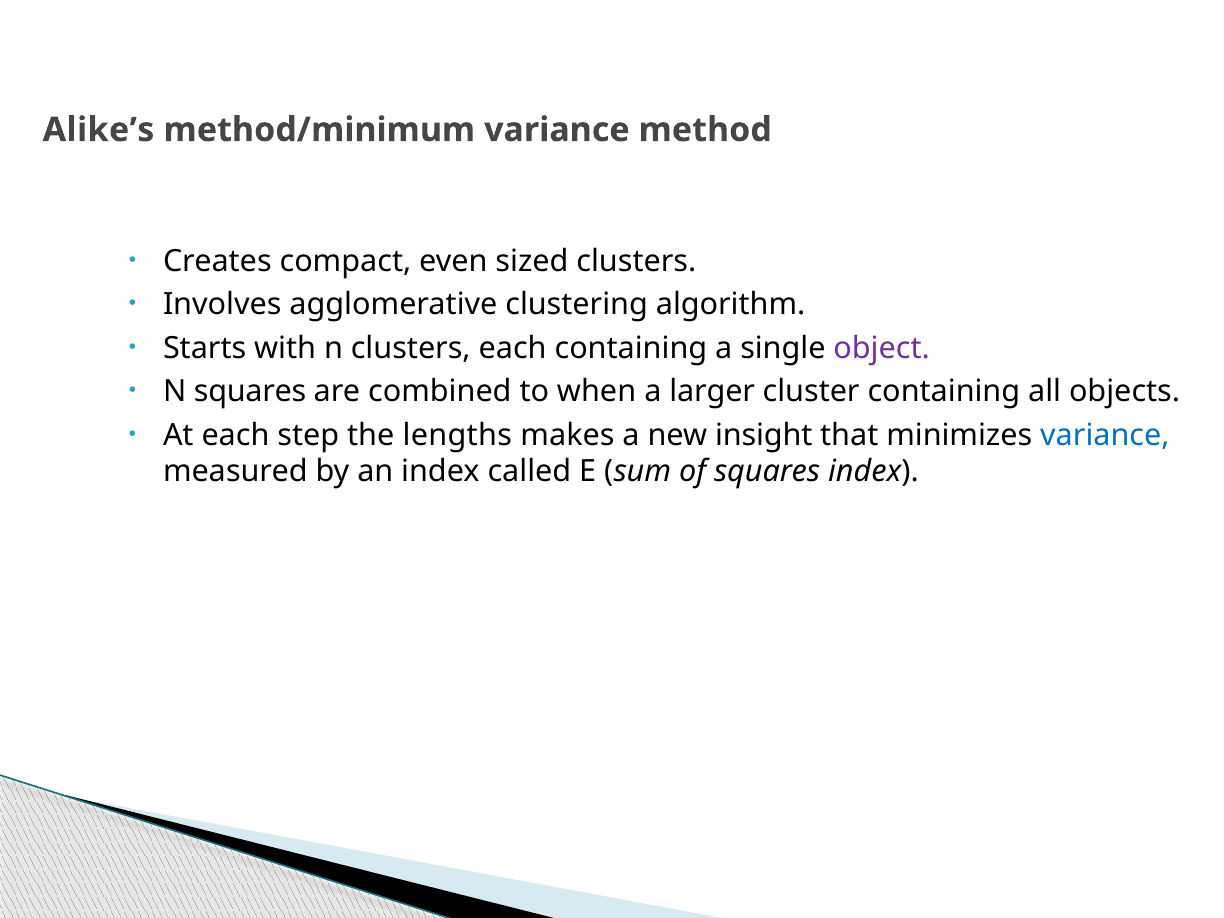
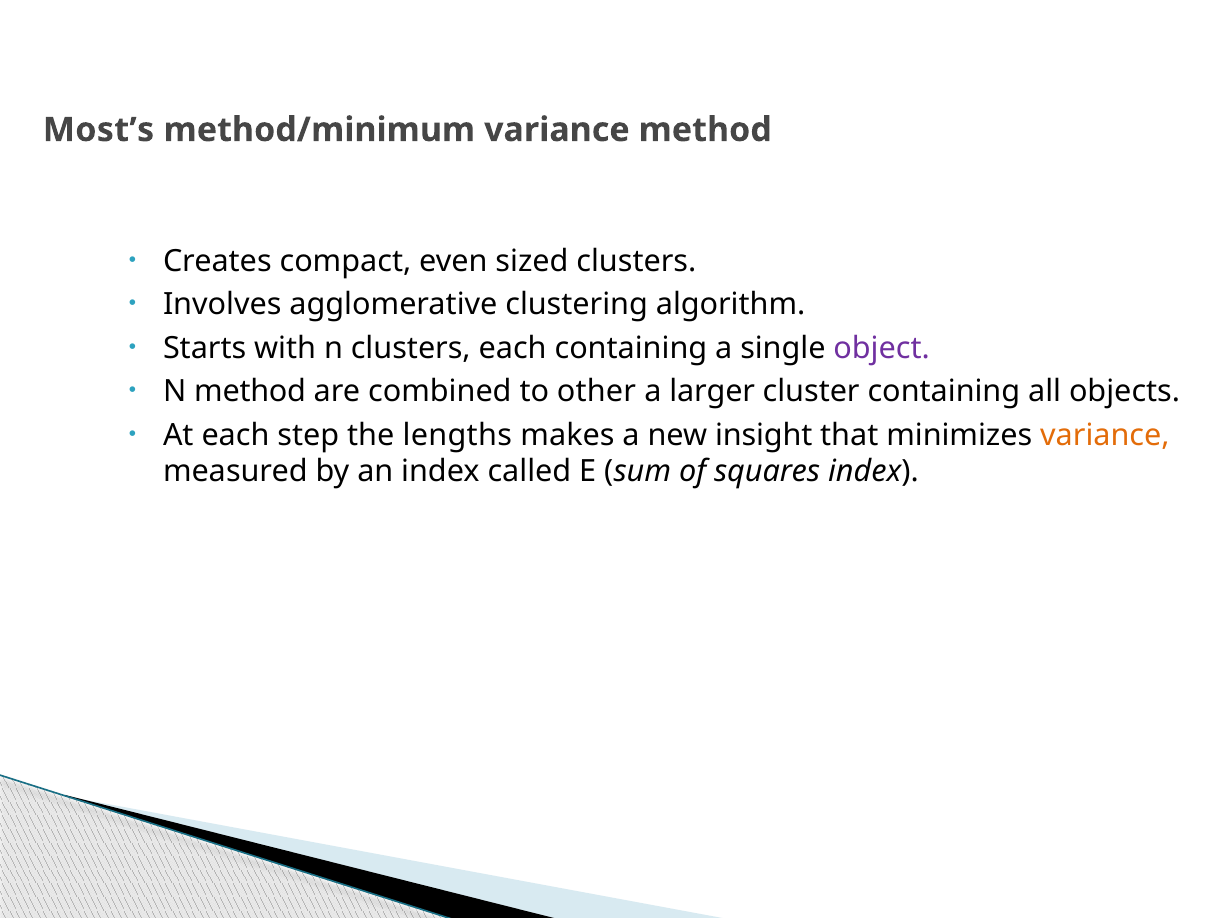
Alike’s: Alike’s -> Most’s
N squares: squares -> method
when: when -> other
variance at (1105, 435) colour: blue -> orange
